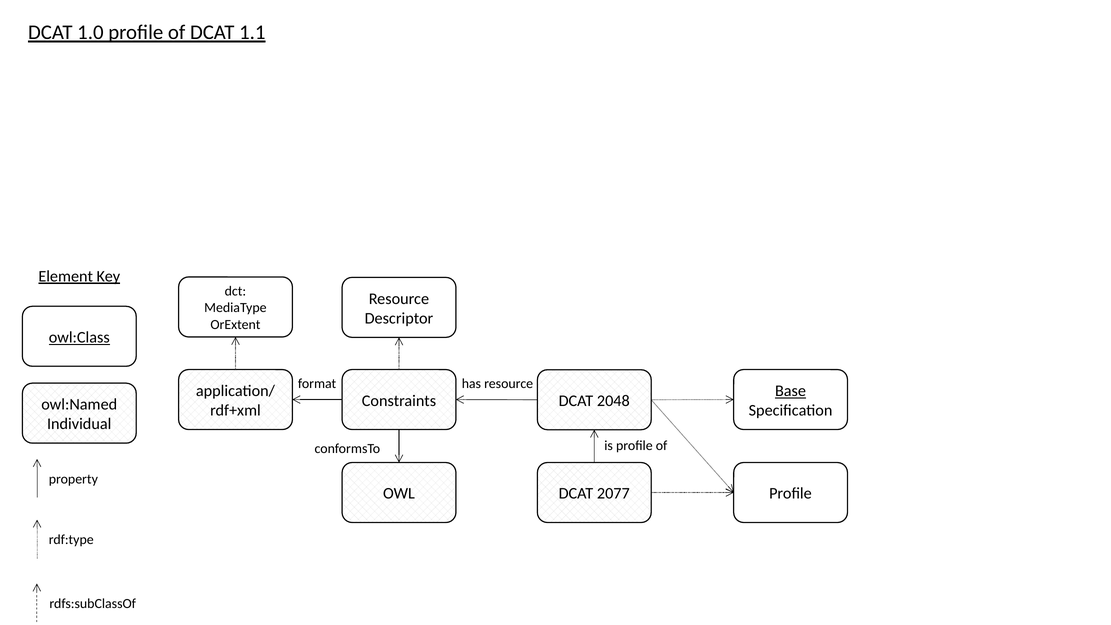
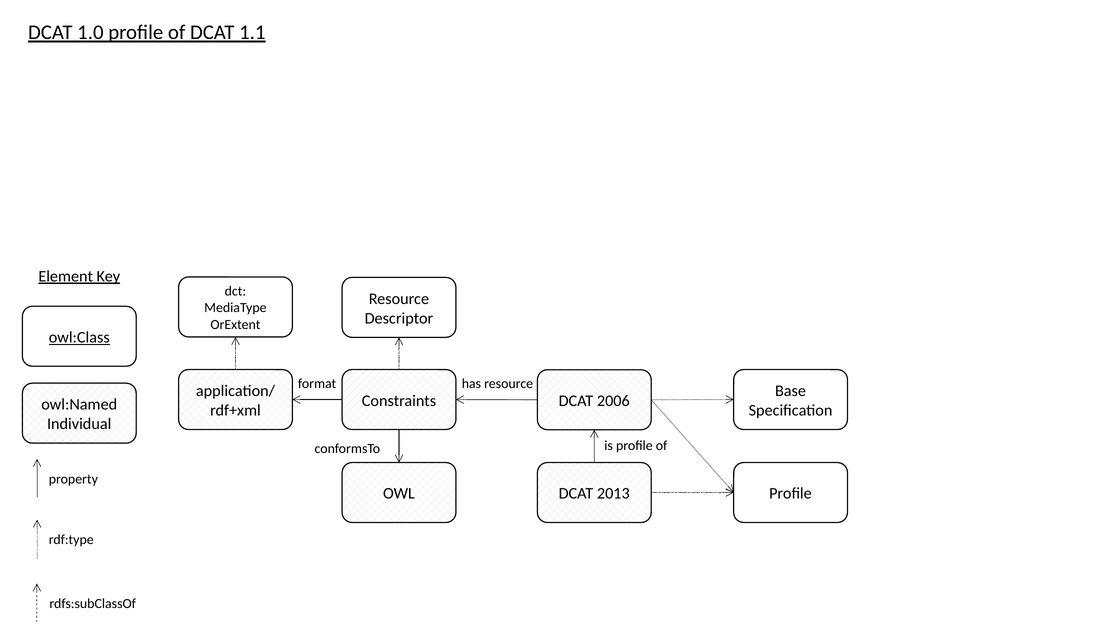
Base underline: present -> none
2048: 2048 -> 2006
2077: 2077 -> 2013
